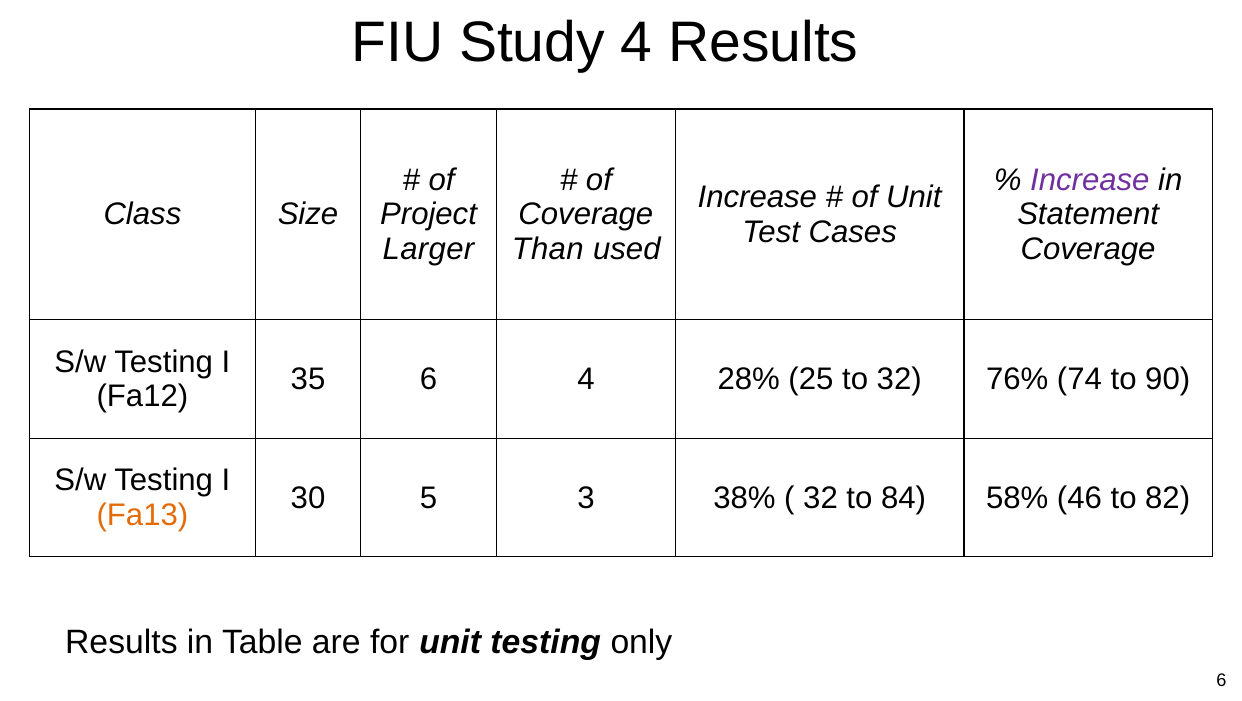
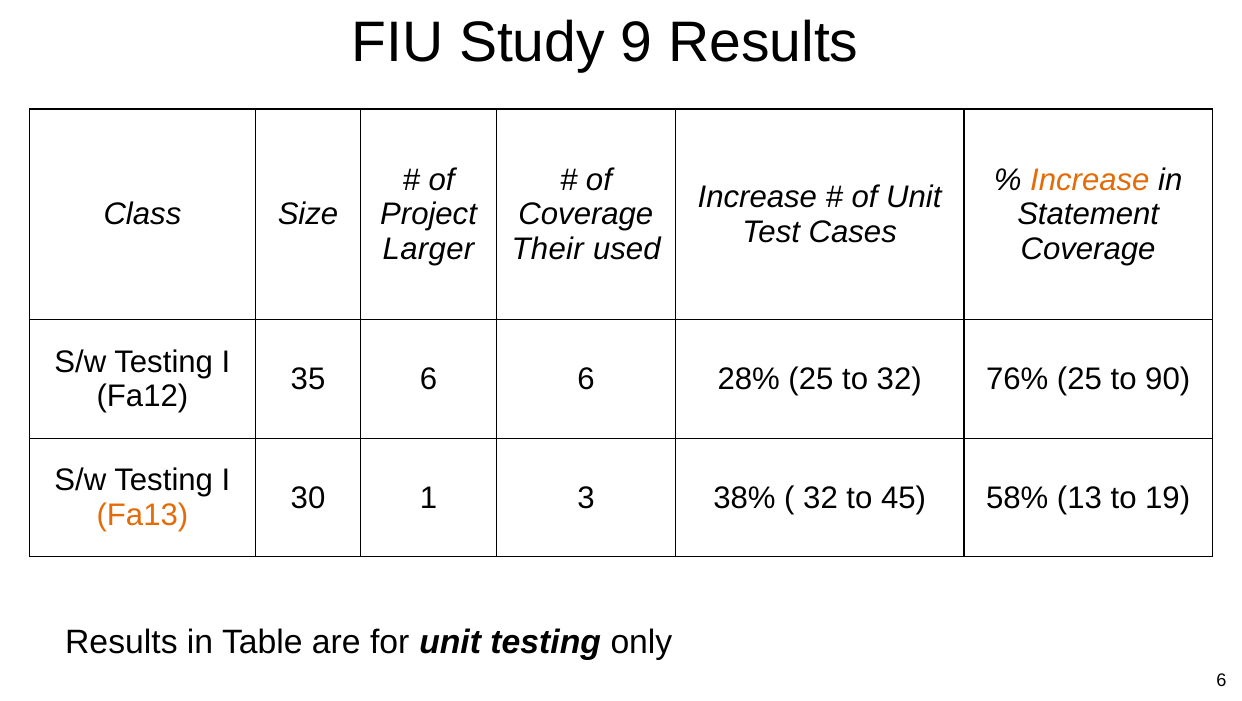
Study 4: 4 -> 9
Increase at (1090, 180) colour: purple -> orange
Than: Than -> Their
6 4: 4 -> 6
76% 74: 74 -> 25
5: 5 -> 1
84: 84 -> 45
46: 46 -> 13
82: 82 -> 19
